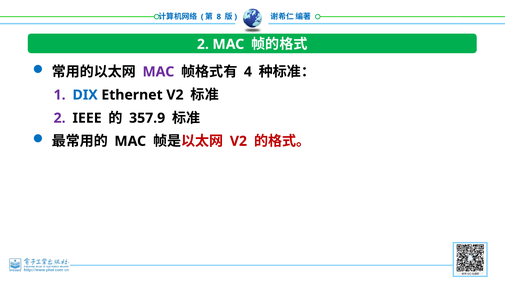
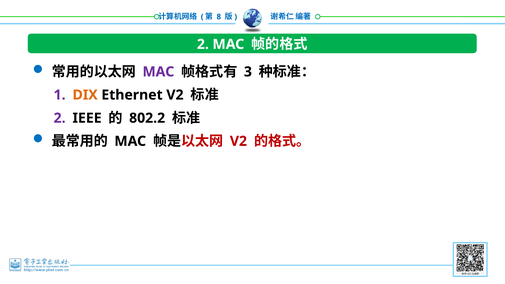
4: 4 -> 3
DIX colour: blue -> orange
357.9: 357.9 -> 802.2
